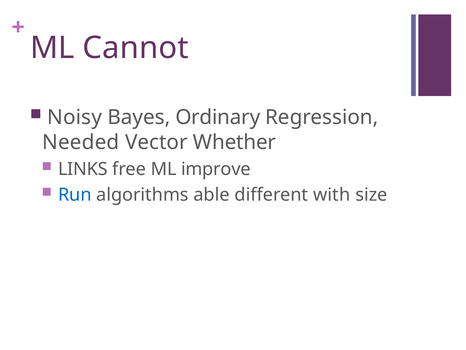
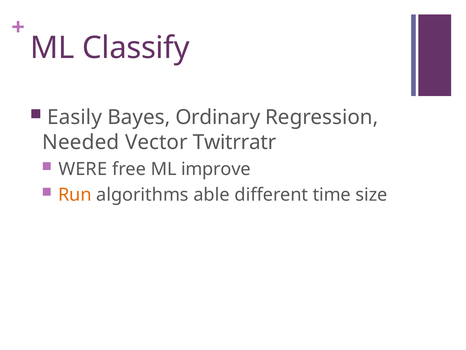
Cannot: Cannot -> Classify
Noisy: Noisy -> Easily
Whether: Whether -> Twitrratr
LINKS: LINKS -> WERE
Run colour: blue -> orange
with: with -> time
